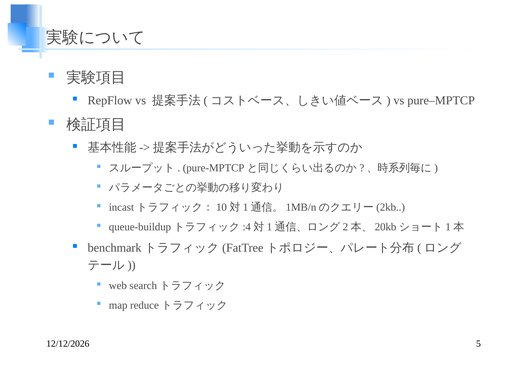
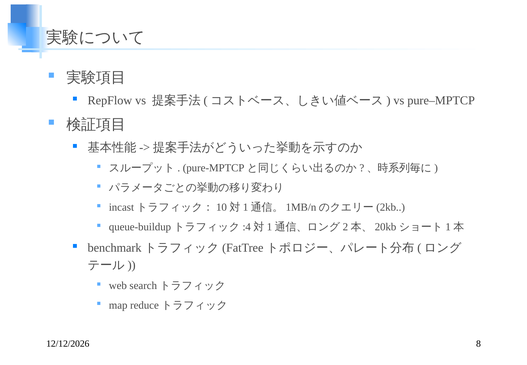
5: 5 -> 8
